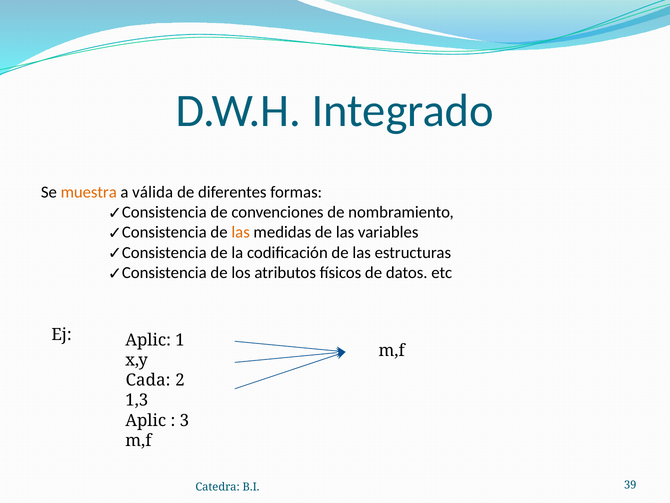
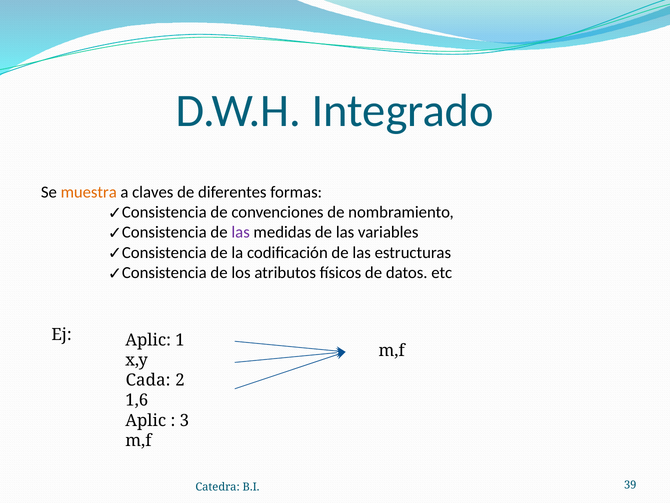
válida: válida -> claves
las at (241, 232) colour: orange -> purple
1,3: 1,3 -> 1,6
